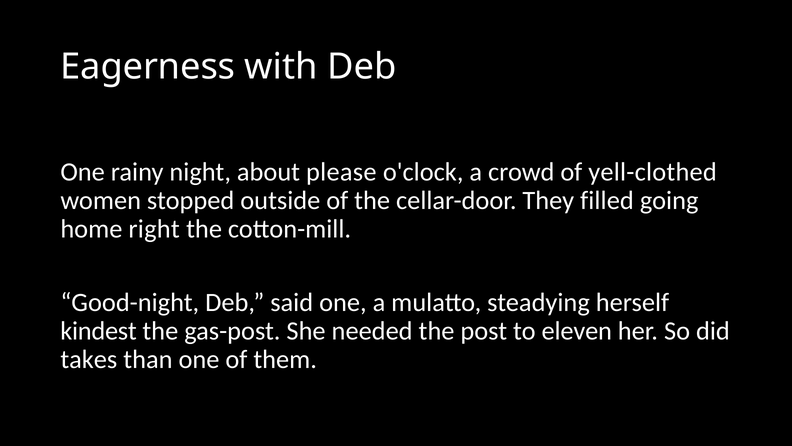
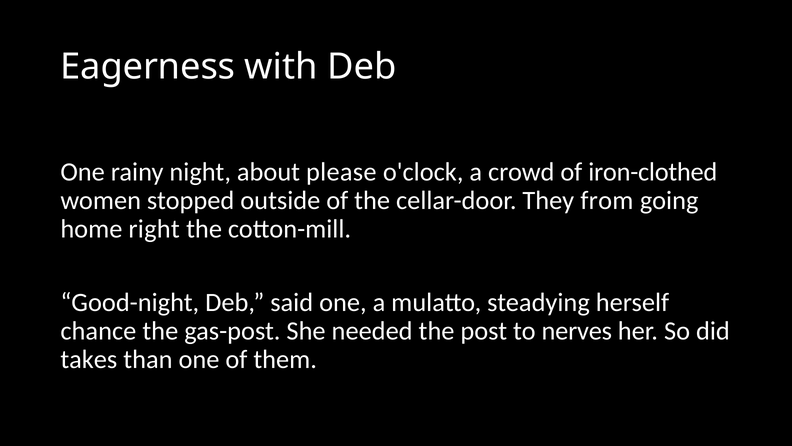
yell-clothed: yell-clothed -> iron-clothed
filled: filled -> from
kindest: kindest -> chance
eleven: eleven -> nerves
